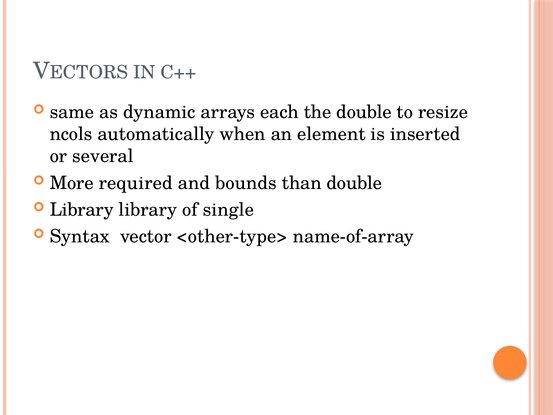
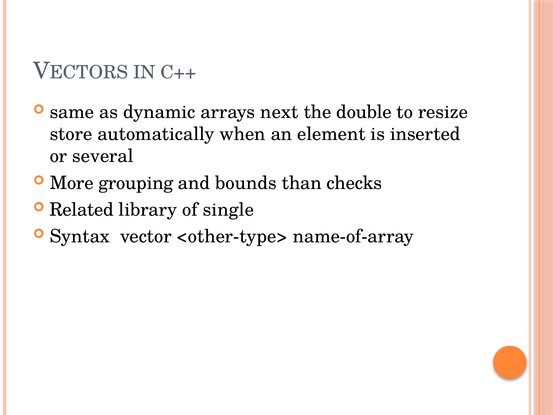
each: each -> next
ncols: ncols -> store
required: required -> grouping
than double: double -> checks
Library at (82, 210): Library -> Related
